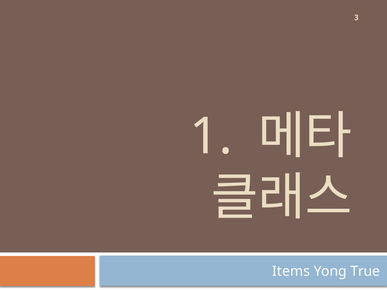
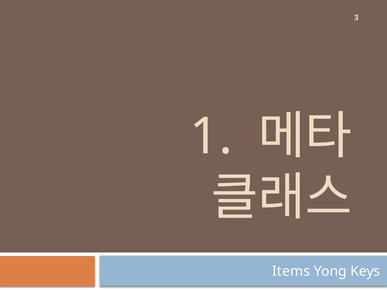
True: True -> Keys
